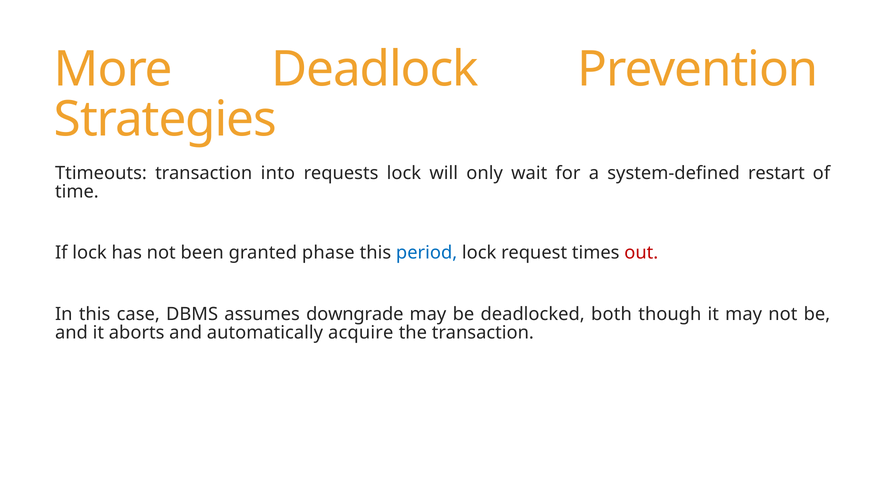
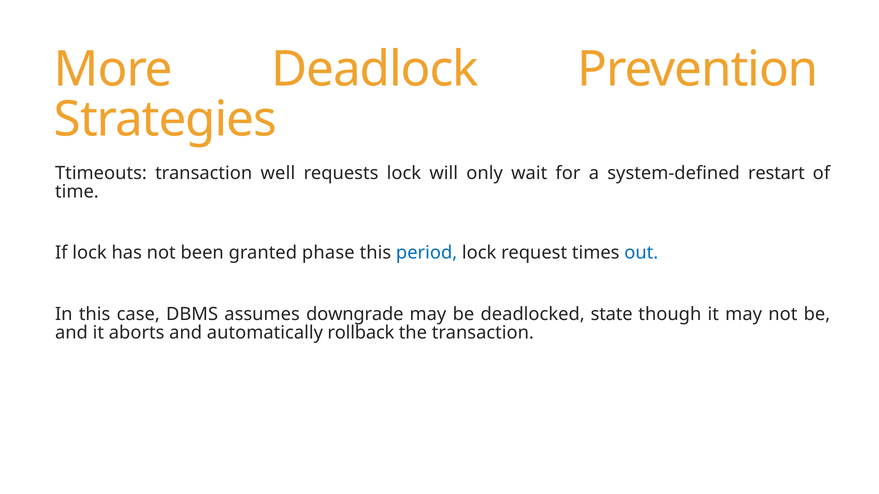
into: into -> well
out colour: red -> blue
both: both -> state
acquire: acquire -> rollback
